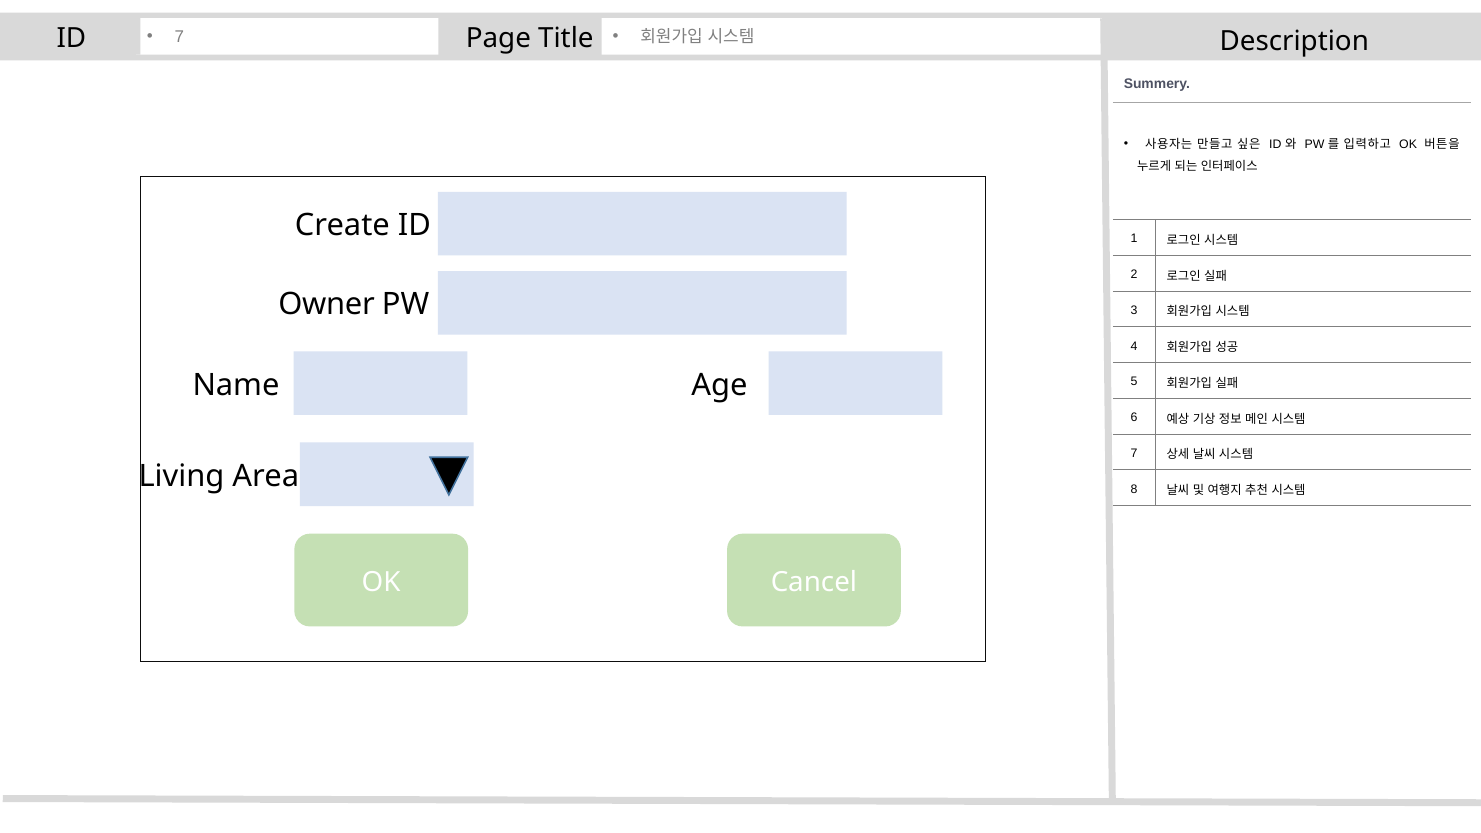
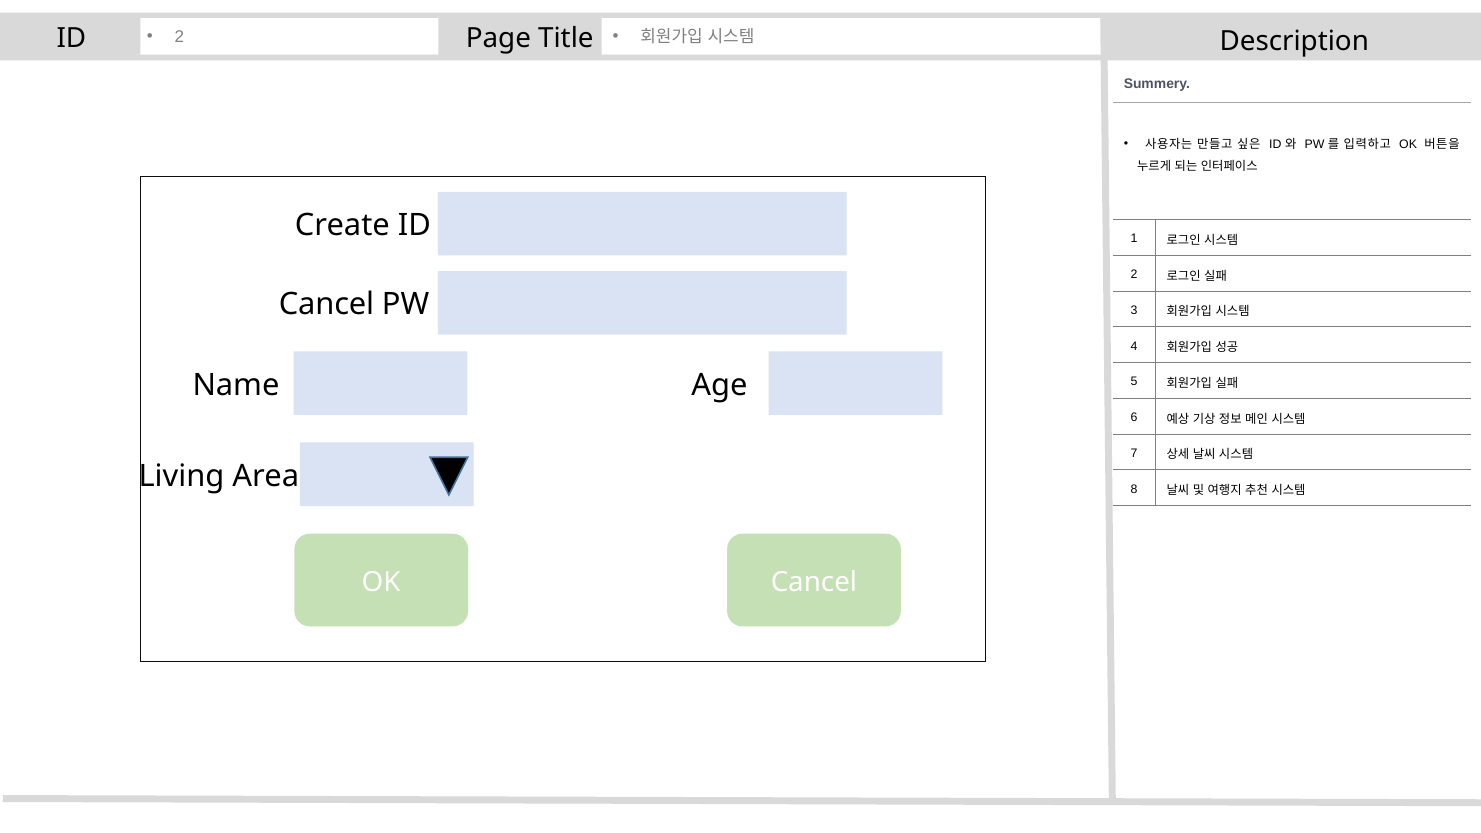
7 at (179, 36): 7 -> 2
Owner at (327, 305): Owner -> Cancel
